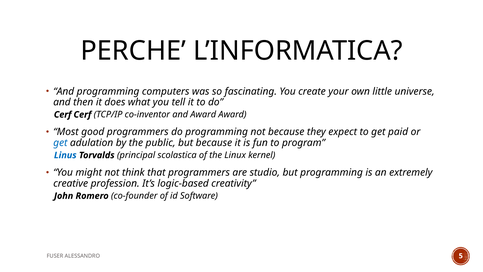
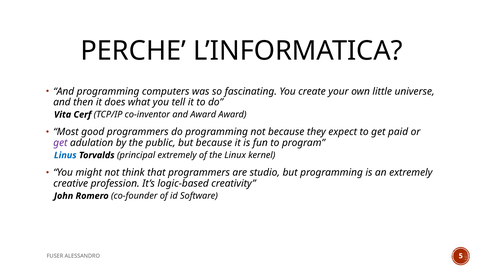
Cerf at (63, 114): Cerf -> Vita
get at (60, 143) colour: blue -> purple
principal scolastica: scolastica -> extremely
